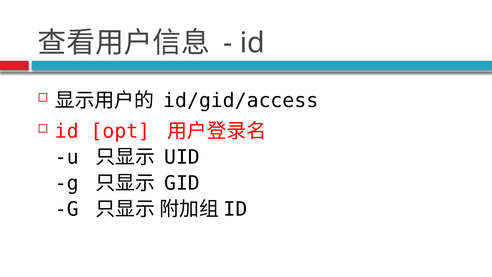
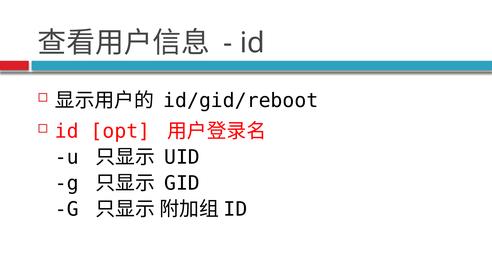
id/gid/access: id/gid/access -> id/gid/reboot
